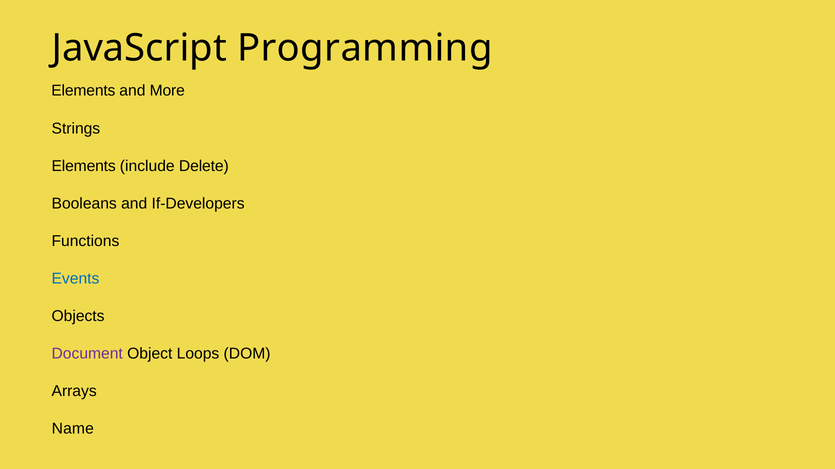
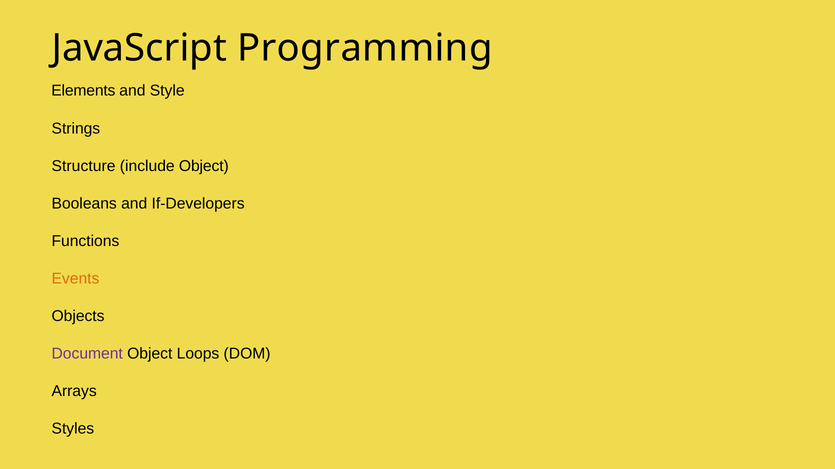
More: More -> Style
Elements at (84, 166): Elements -> Structure
include Delete: Delete -> Object
Events colour: blue -> orange
Name: Name -> Styles
